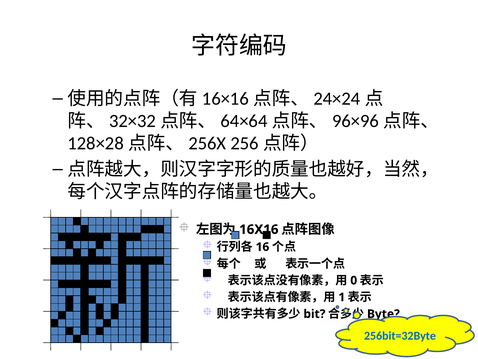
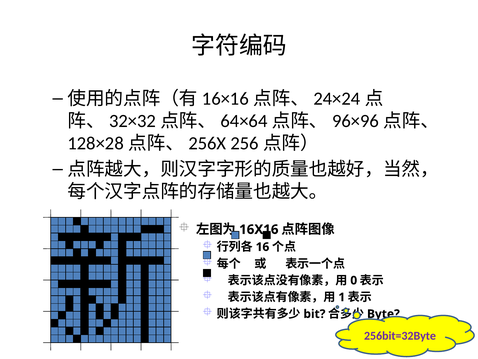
256bit=32Byte colour: blue -> purple
